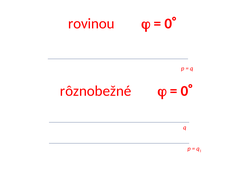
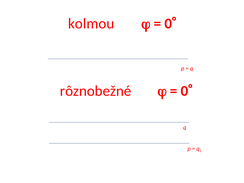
rovinou: rovinou -> kolmou
